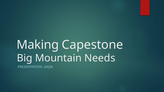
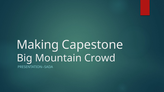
Needs: Needs -> Crowd
